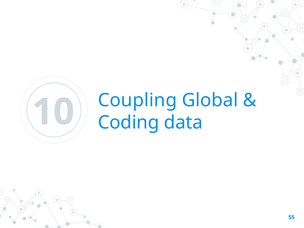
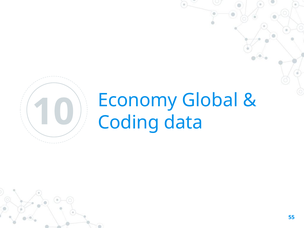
Coupling: Coupling -> Economy
